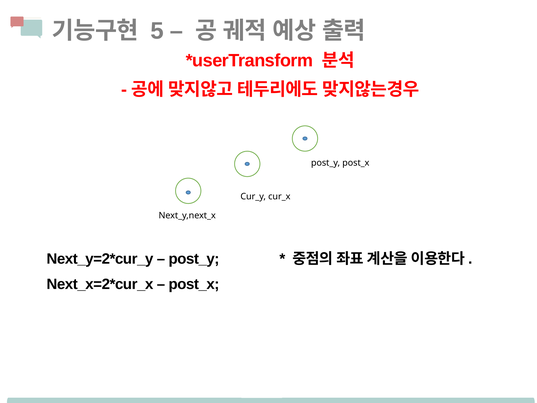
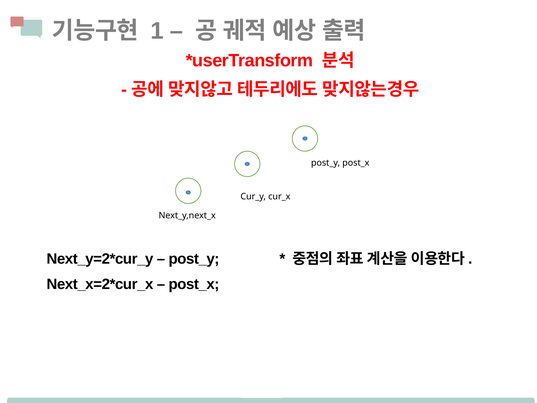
5: 5 -> 1
